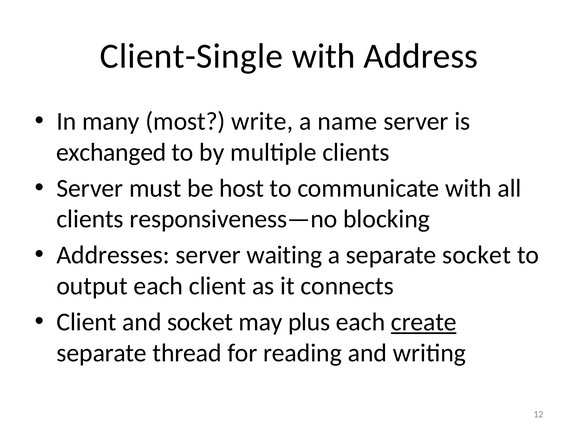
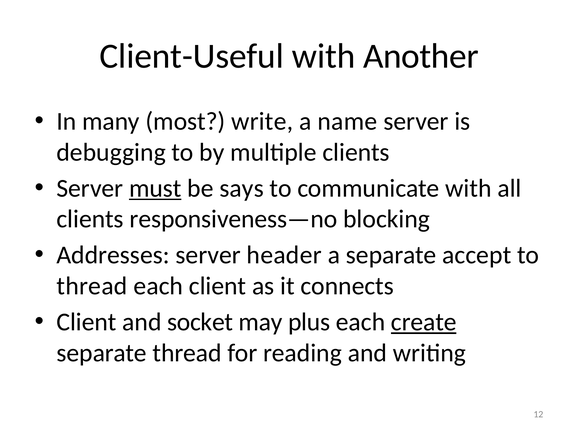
Client-Single: Client-Single -> Client-Useful
Address: Address -> Another
exchanged: exchanged -> debugging
must underline: none -> present
host: host -> says
waiting: waiting -> header
separate socket: socket -> accept
output at (92, 286): output -> thread
